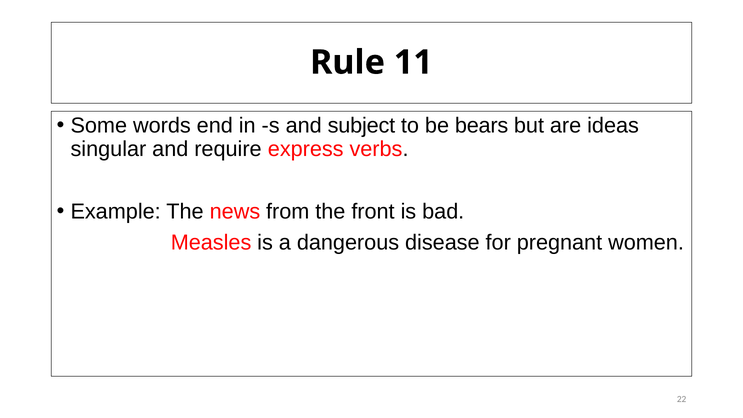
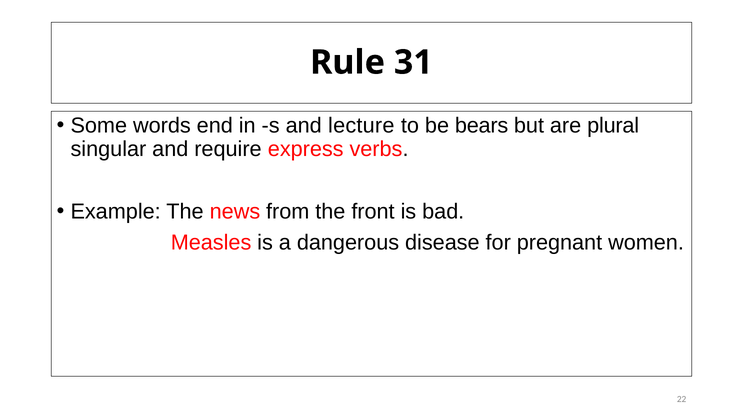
11: 11 -> 31
subject: subject -> lecture
ideas: ideas -> plural
